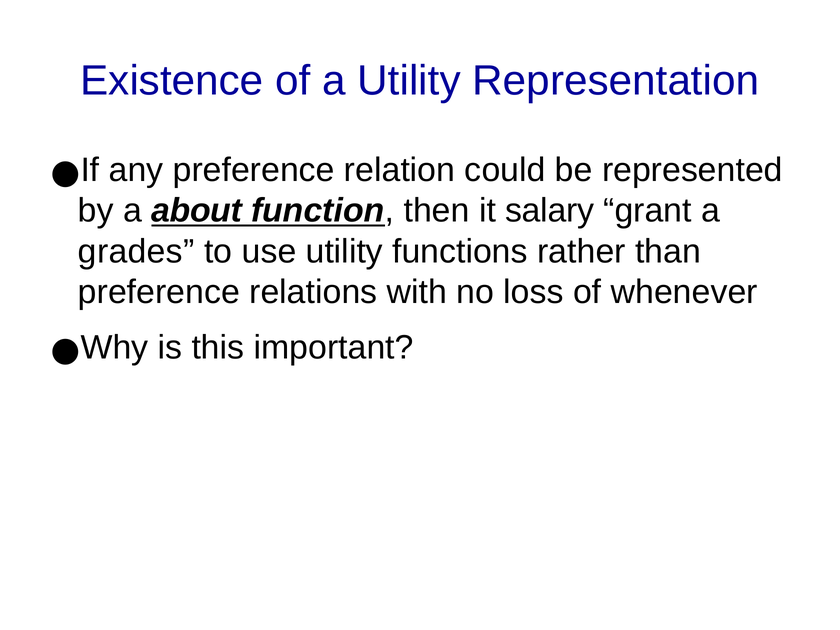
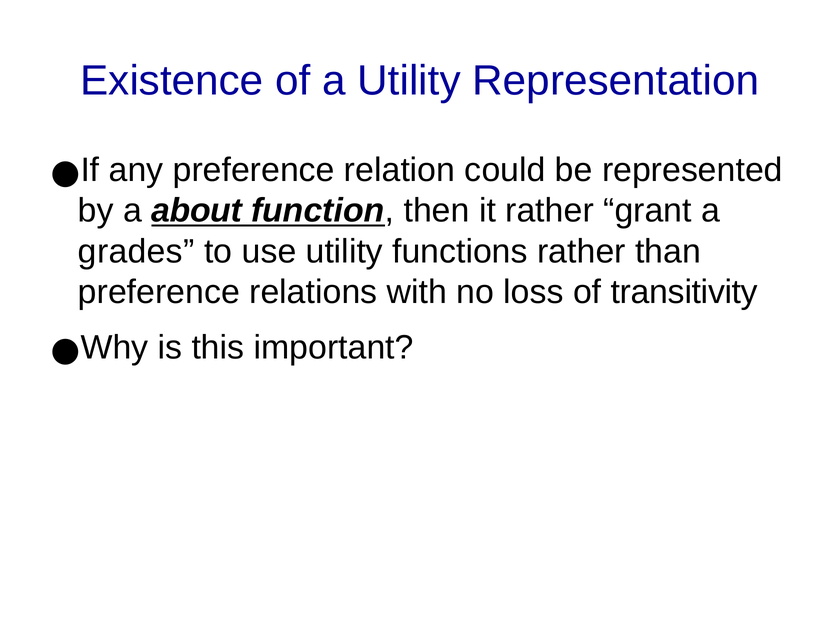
it salary: salary -> rather
whenever: whenever -> transitivity
